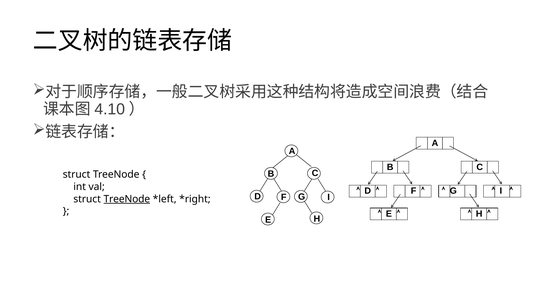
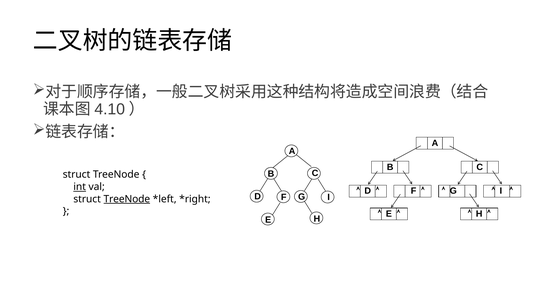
int underline: none -> present
